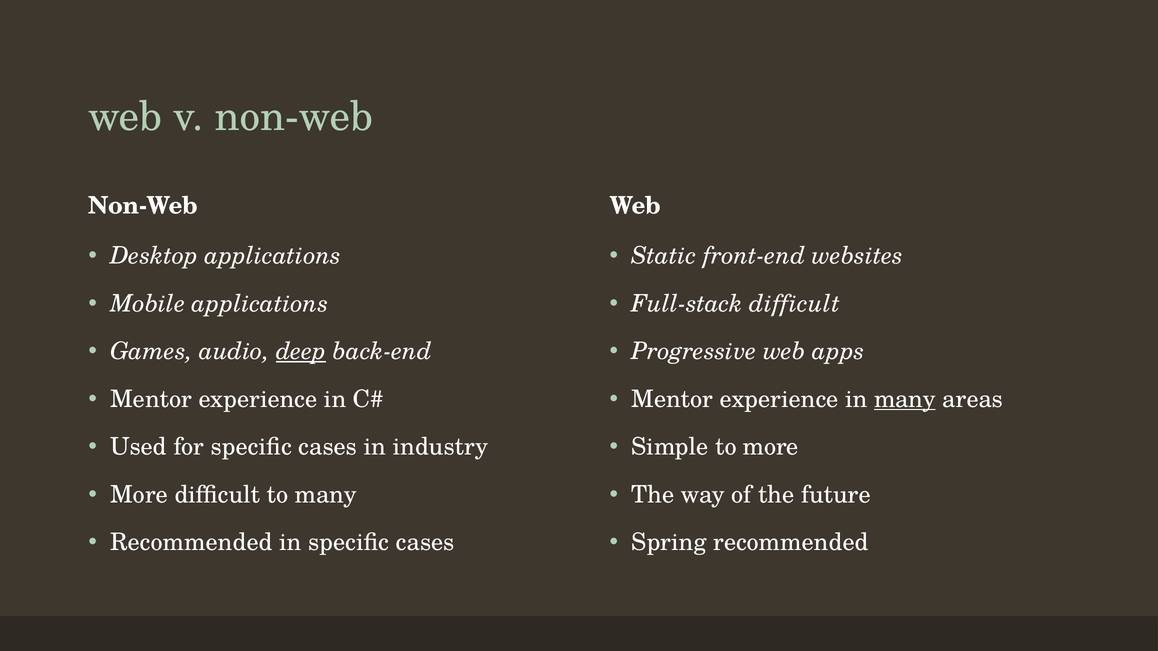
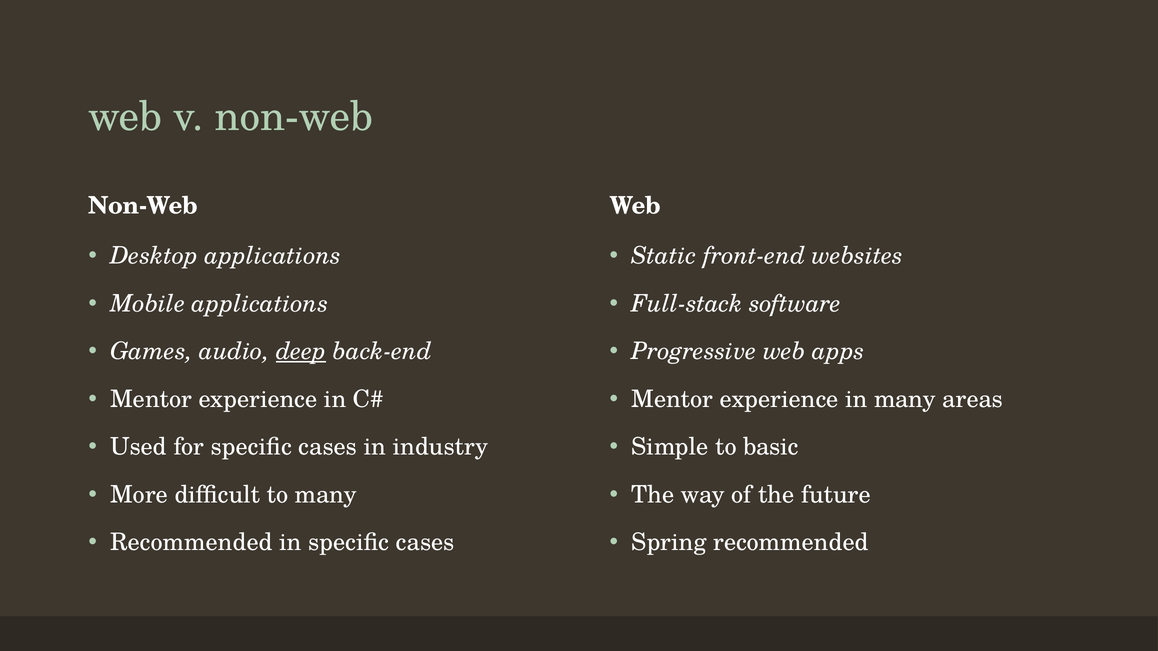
Full-stack difficult: difficult -> software
many at (905, 399) underline: present -> none
to more: more -> basic
